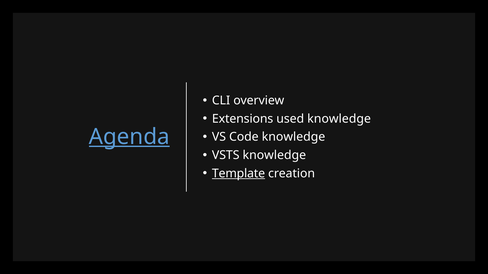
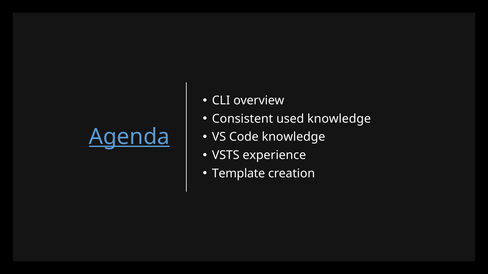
Extensions: Extensions -> Consistent
VSTS knowledge: knowledge -> experience
Template underline: present -> none
